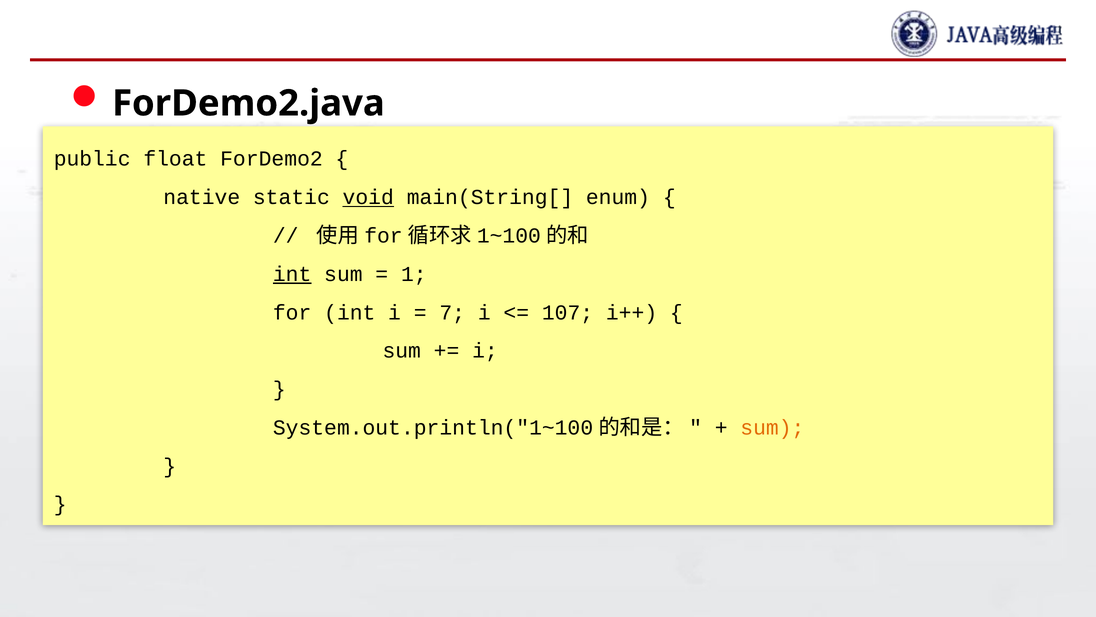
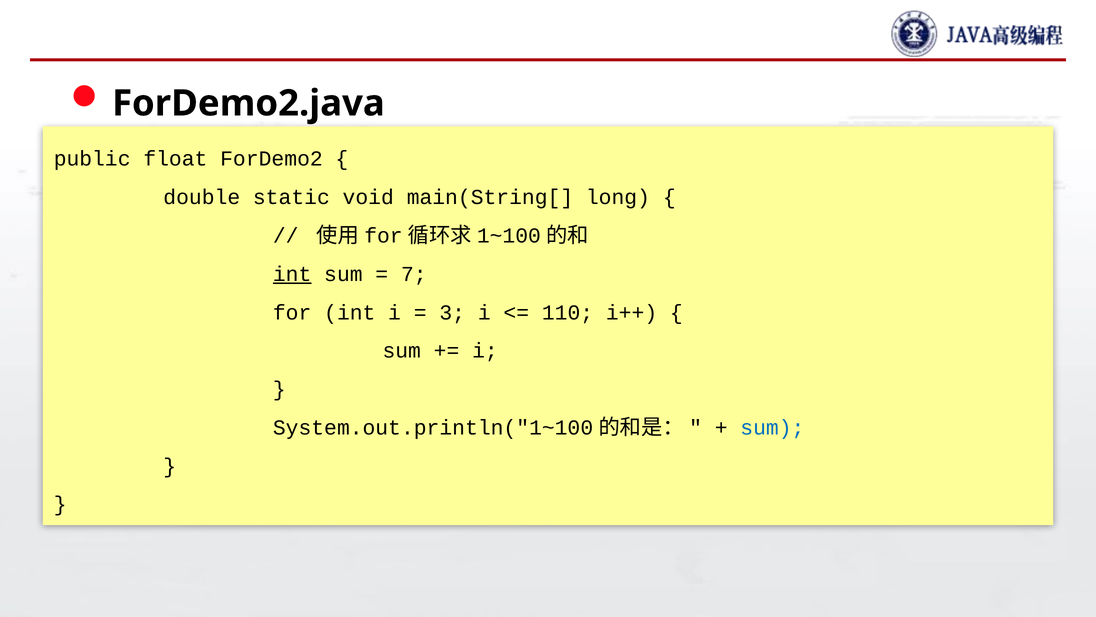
native: native -> double
void underline: present -> none
enum: enum -> long
1: 1 -> 7
7: 7 -> 3
107: 107 -> 110
sum at (772, 427) colour: orange -> blue
